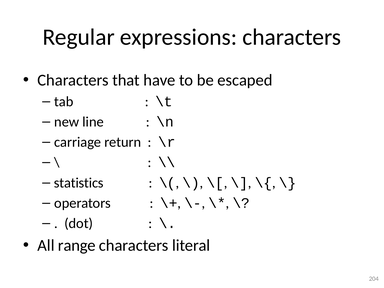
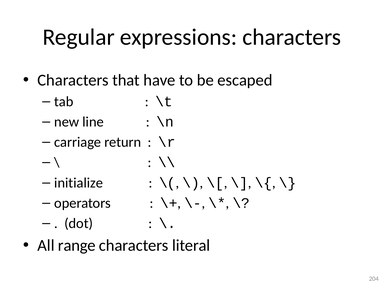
statistics: statistics -> initialize
